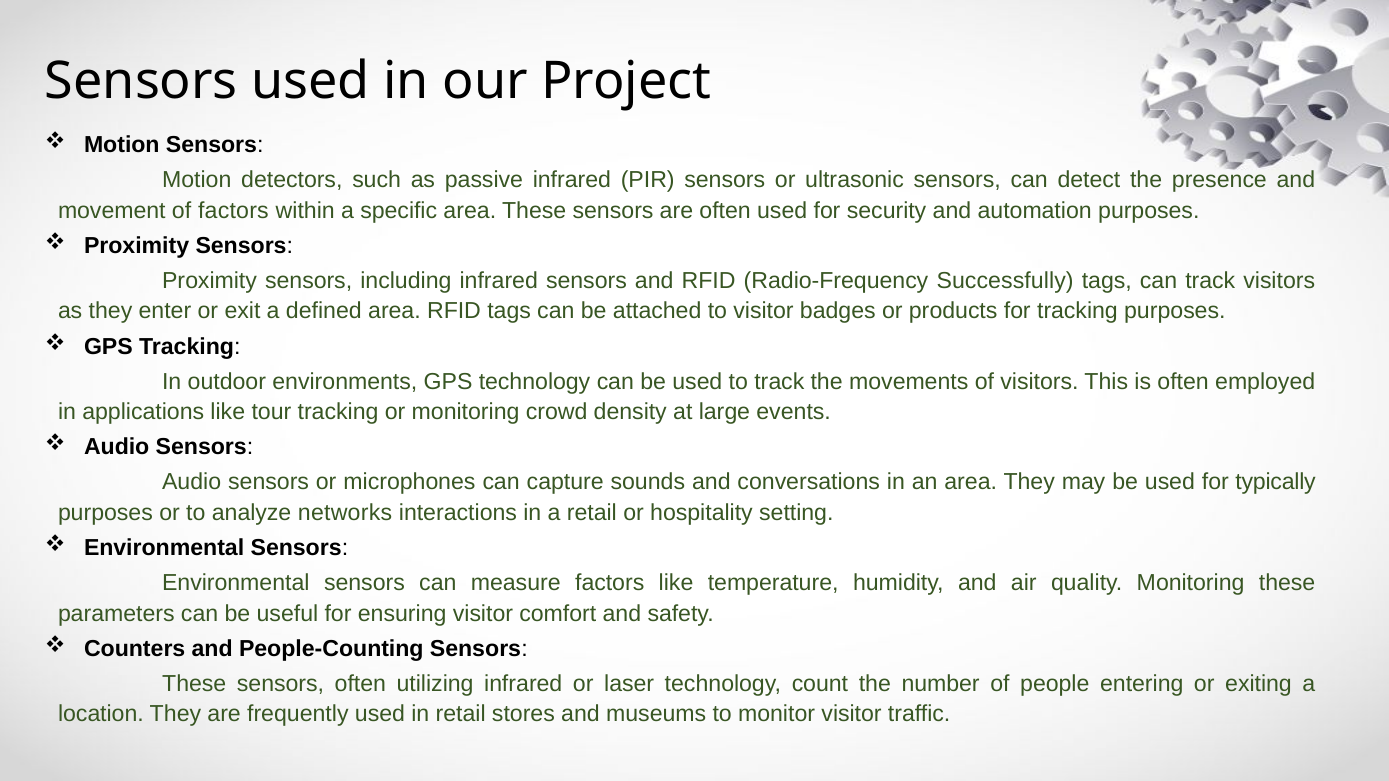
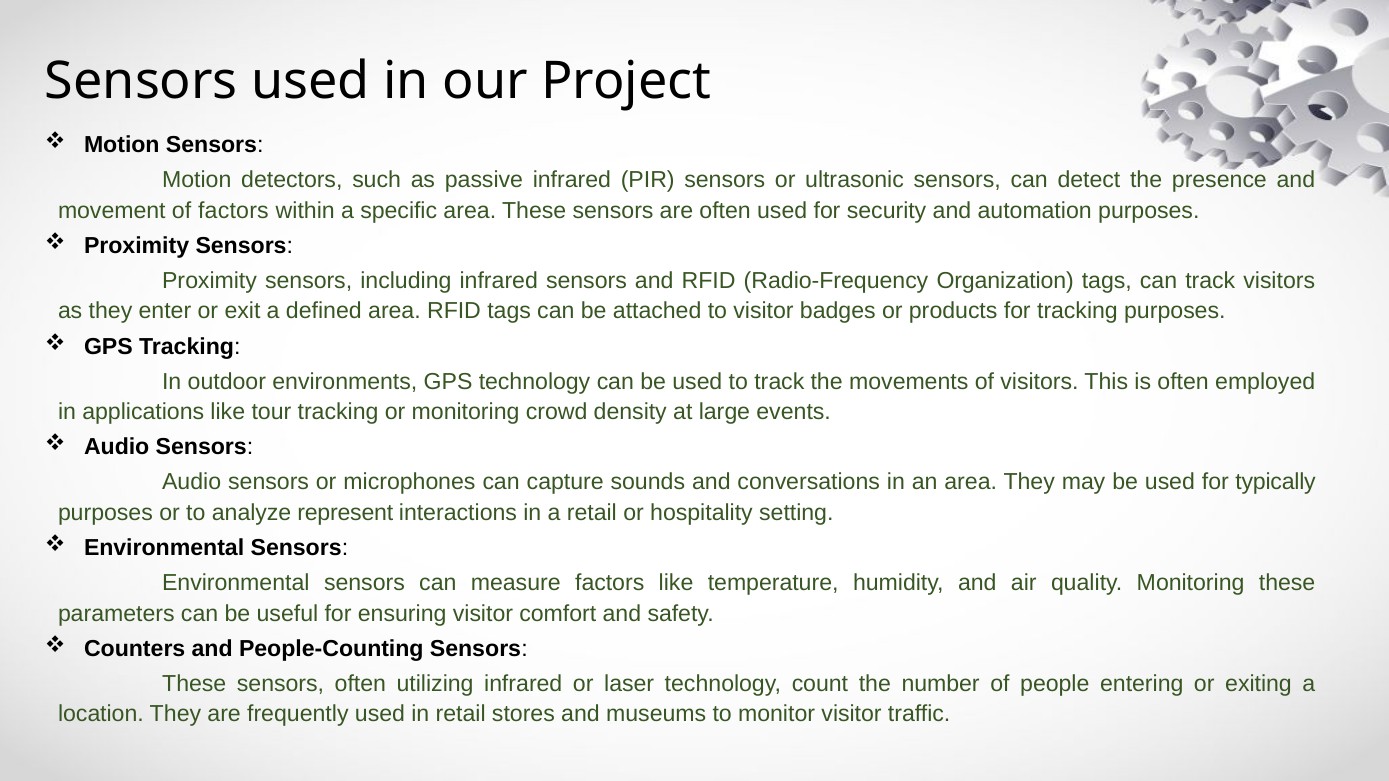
Successfully: Successfully -> Organization
networks: networks -> represent
